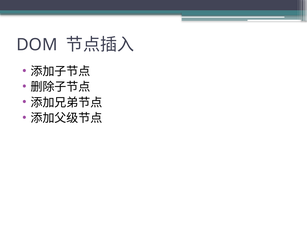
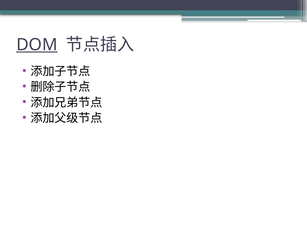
DOM underline: none -> present
